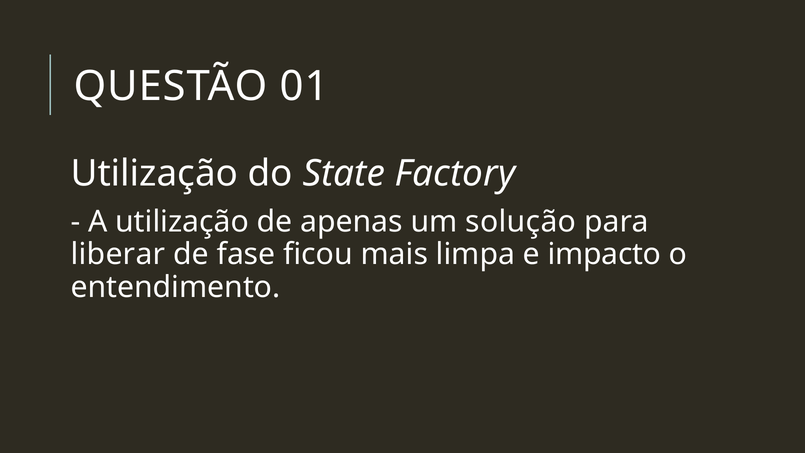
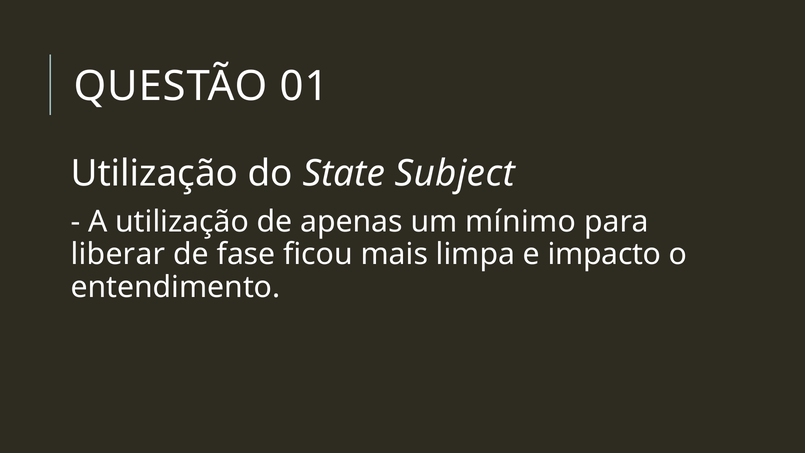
Factory: Factory -> Subject
solução: solução -> mínimo
